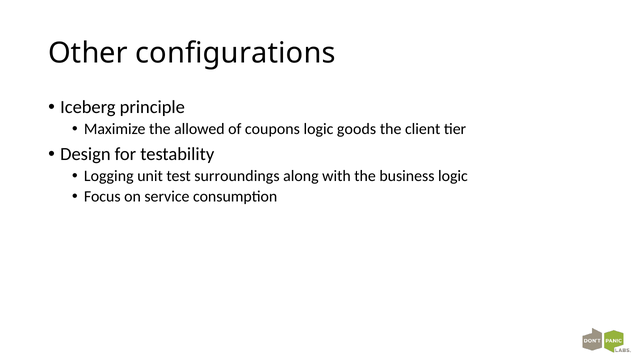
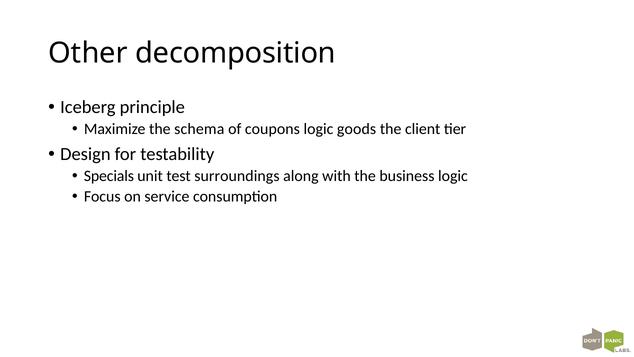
configurations: configurations -> decomposition
allowed: allowed -> schema
Logging: Logging -> Specials
